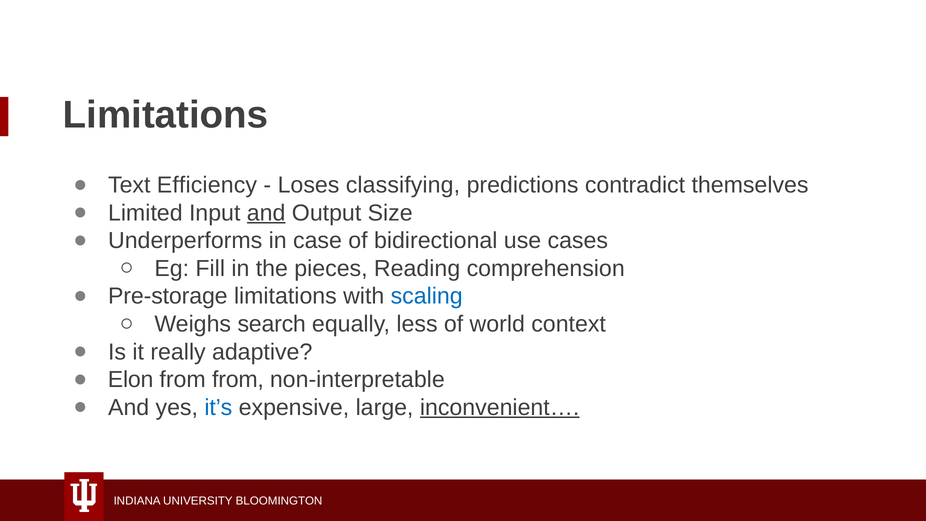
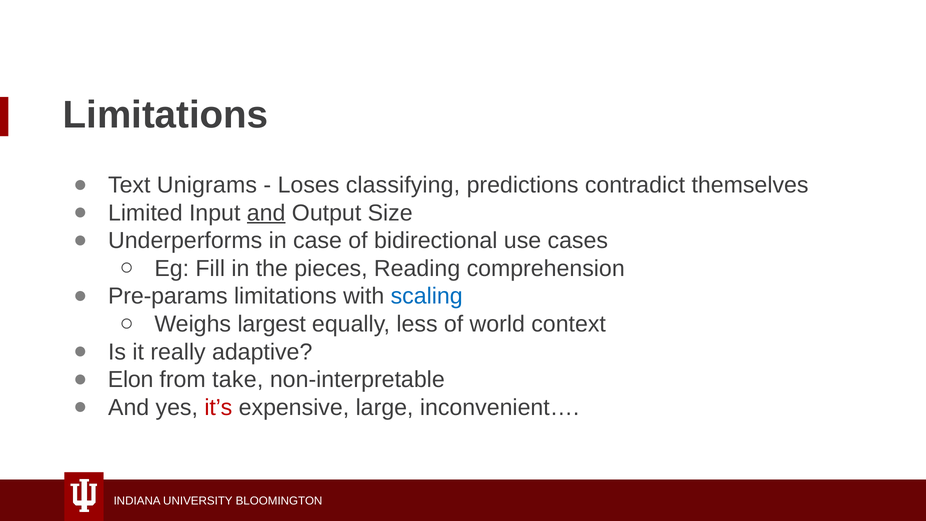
Efficiency: Efficiency -> Unigrams
Pre-storage: Pre-storage -> Pre-params
search: search -> largest
from from: from -> take
it’s colour: blue -> red
inconvenient… underline: present -> none
